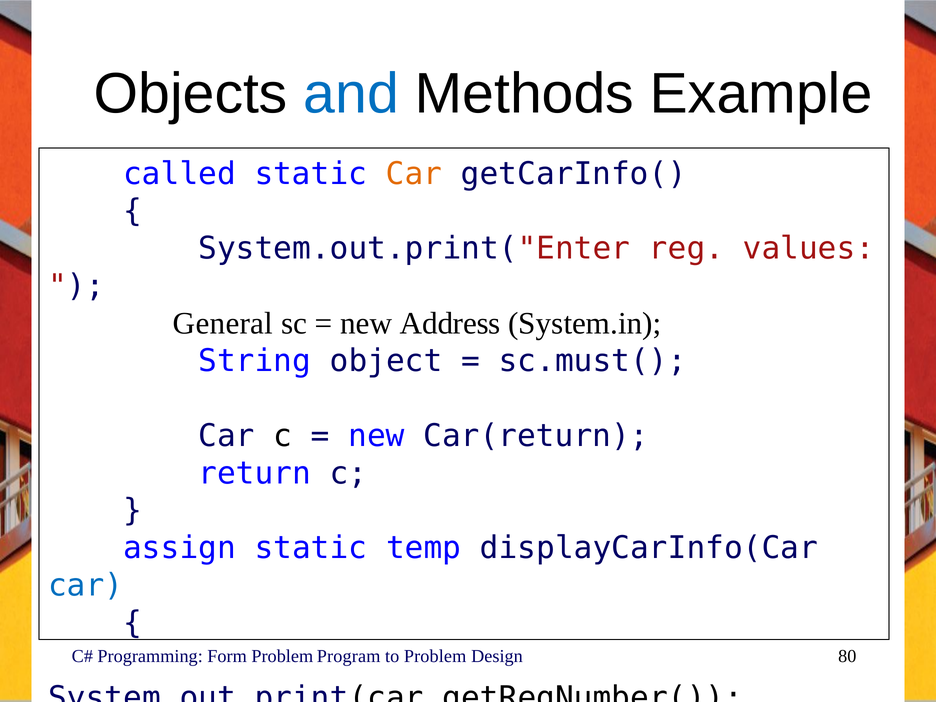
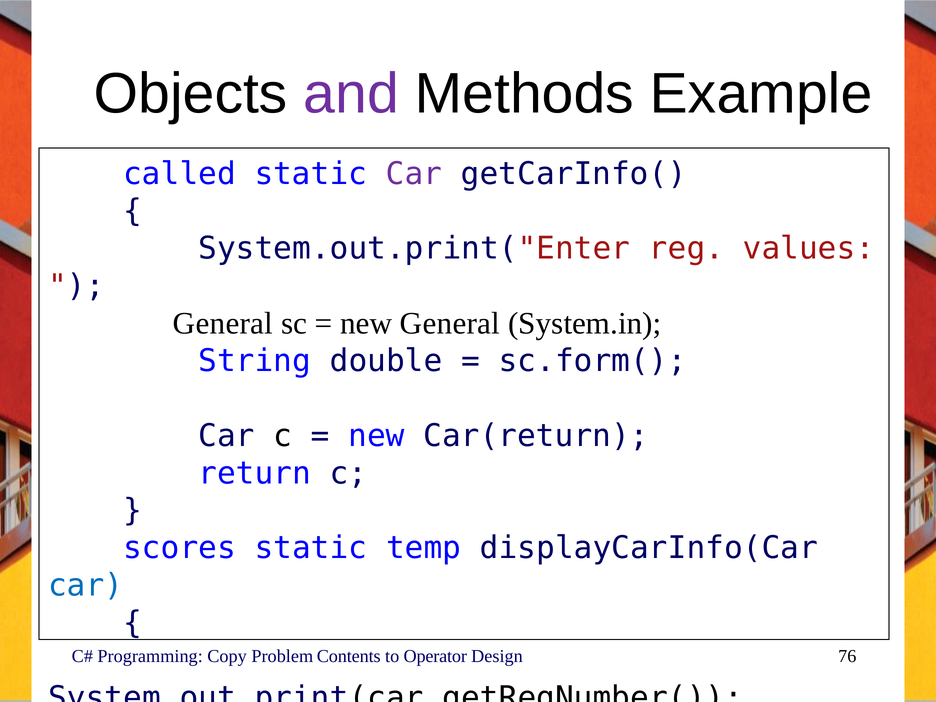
and colour: blue -> purple
Car at (414, 174) colour: orange -> purple
new Address: Address -> General
object: object -> double
sc.must(: sc.must( -> sc.form(
assign: assign -> scores
Form: Form -> Copy
Program: Program -> Contents
to Problem: Problem -> Operator
80: 80 -> 76
